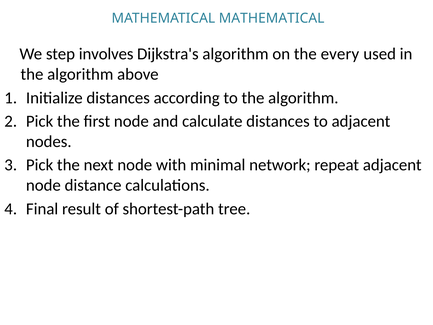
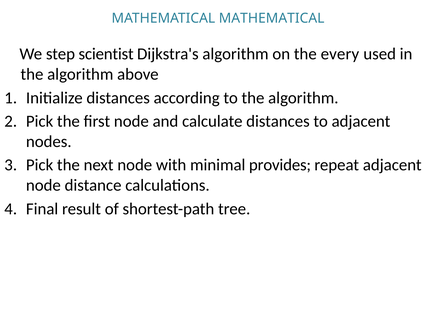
involves: involves -> scientist
network: network -> provides
